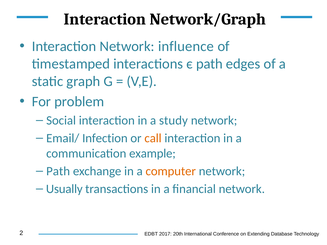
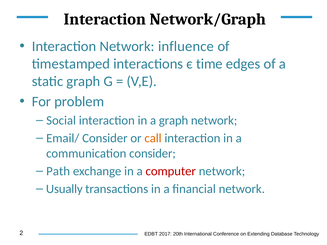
є path: path -> time
a study: study -> graph
Email/ Infection: Infection -> Consider
communication example: example -> consider
computer colour: orange -> red
